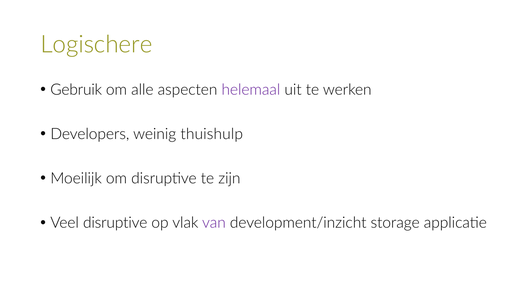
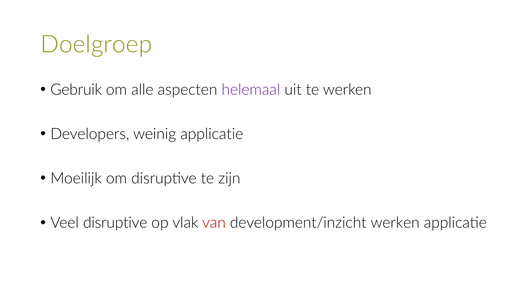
Logischere: Logischere -> Doelgroep
weinig thuishulp: thuishulp -> applicatie
van colour: purple -> red
development/inzicht storage: storage -> werken
